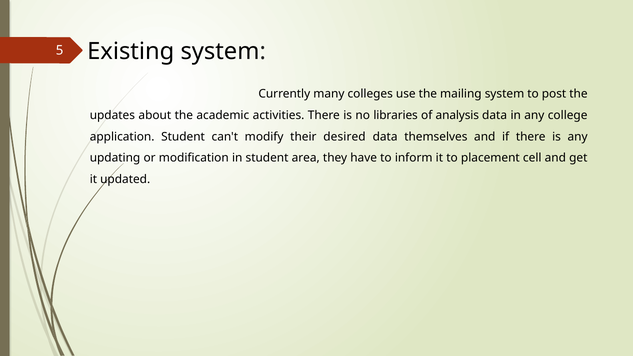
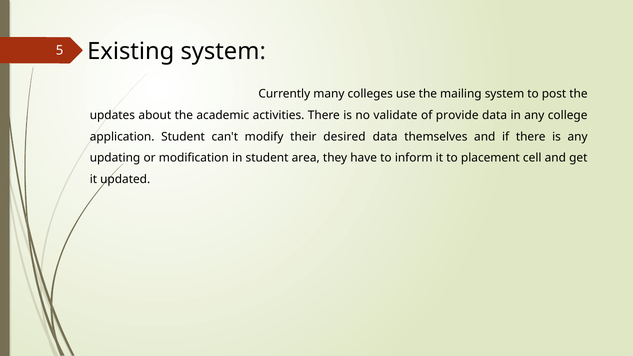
libraries: libraries -> validate
analysis: analysis -> provide
